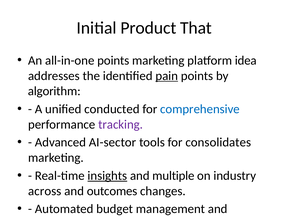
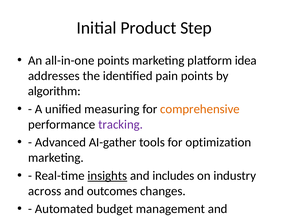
That: That -> Step
pain underline: present -> none
conducted: conducted -> measuring
comprehensive colour: blue -> orange
AI-sector: AI-sector -> AI-gather
for consolidates: consolidates -> optimization
multiple: multiple -> includes
